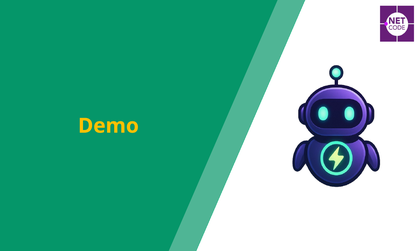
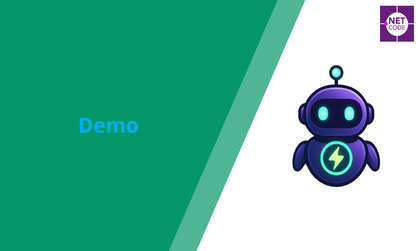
Demo colour: yellow -> light blue
